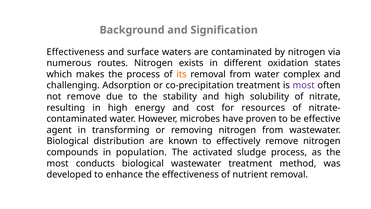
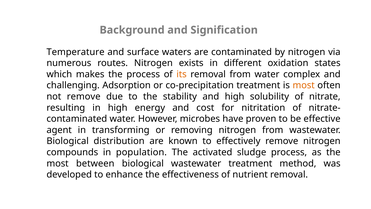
Effectiveness at (76, 52): Effectiveness -> Temperature
most at (304, 85) colour: purple -> orange
resources: resources -> nitritation
conducts: conducts -> between
